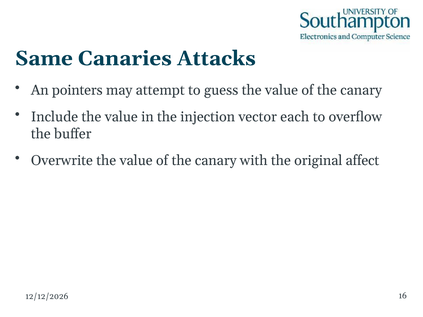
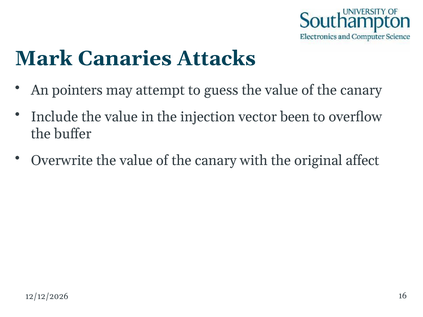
Same: Same -> Mark
each: each -> been
